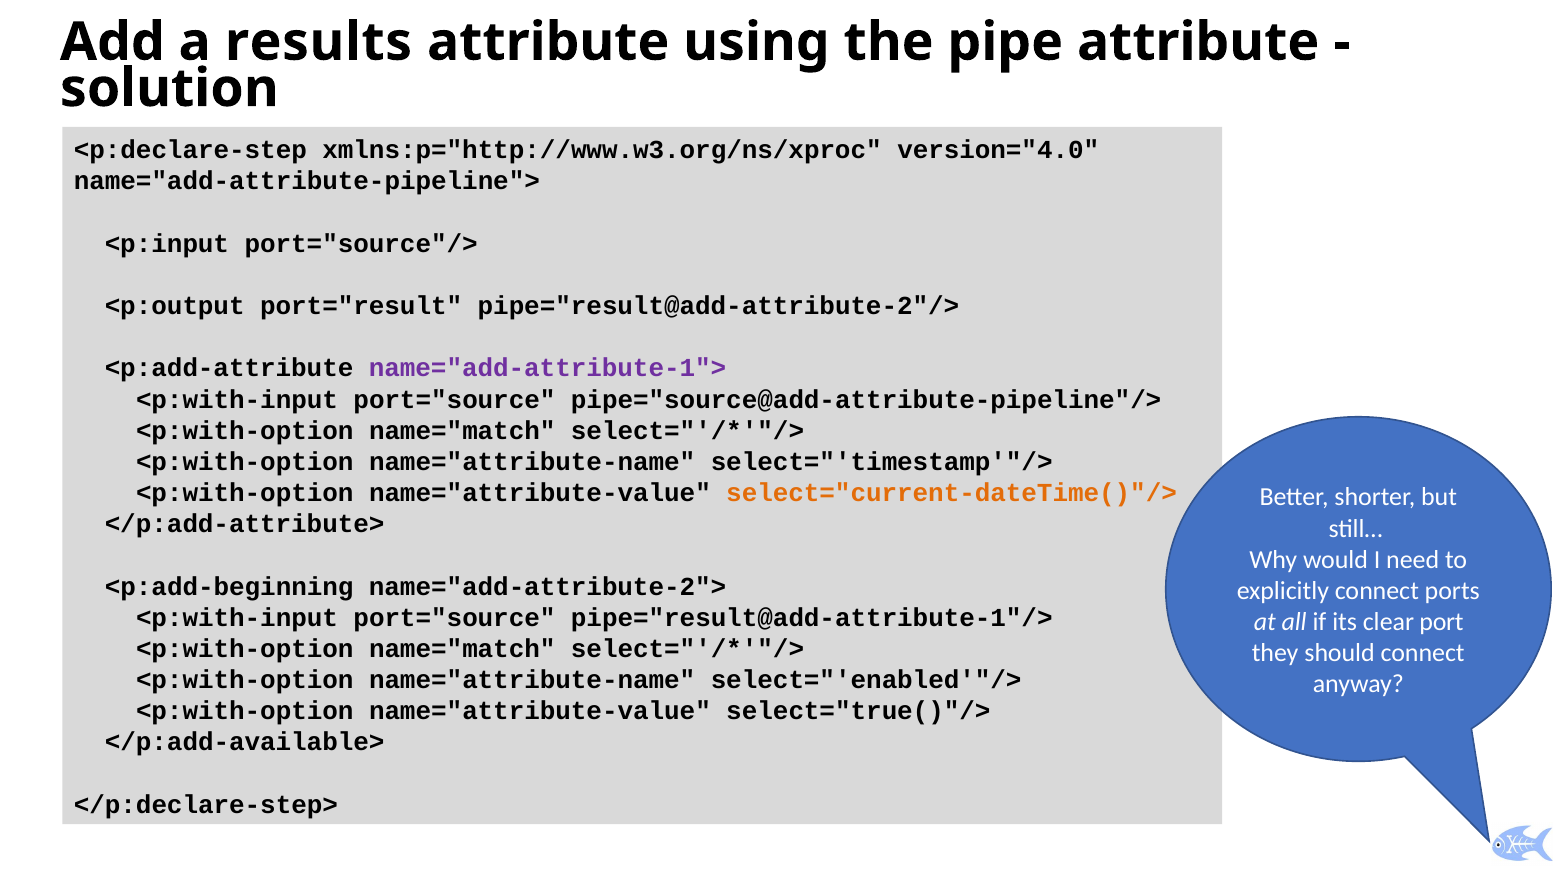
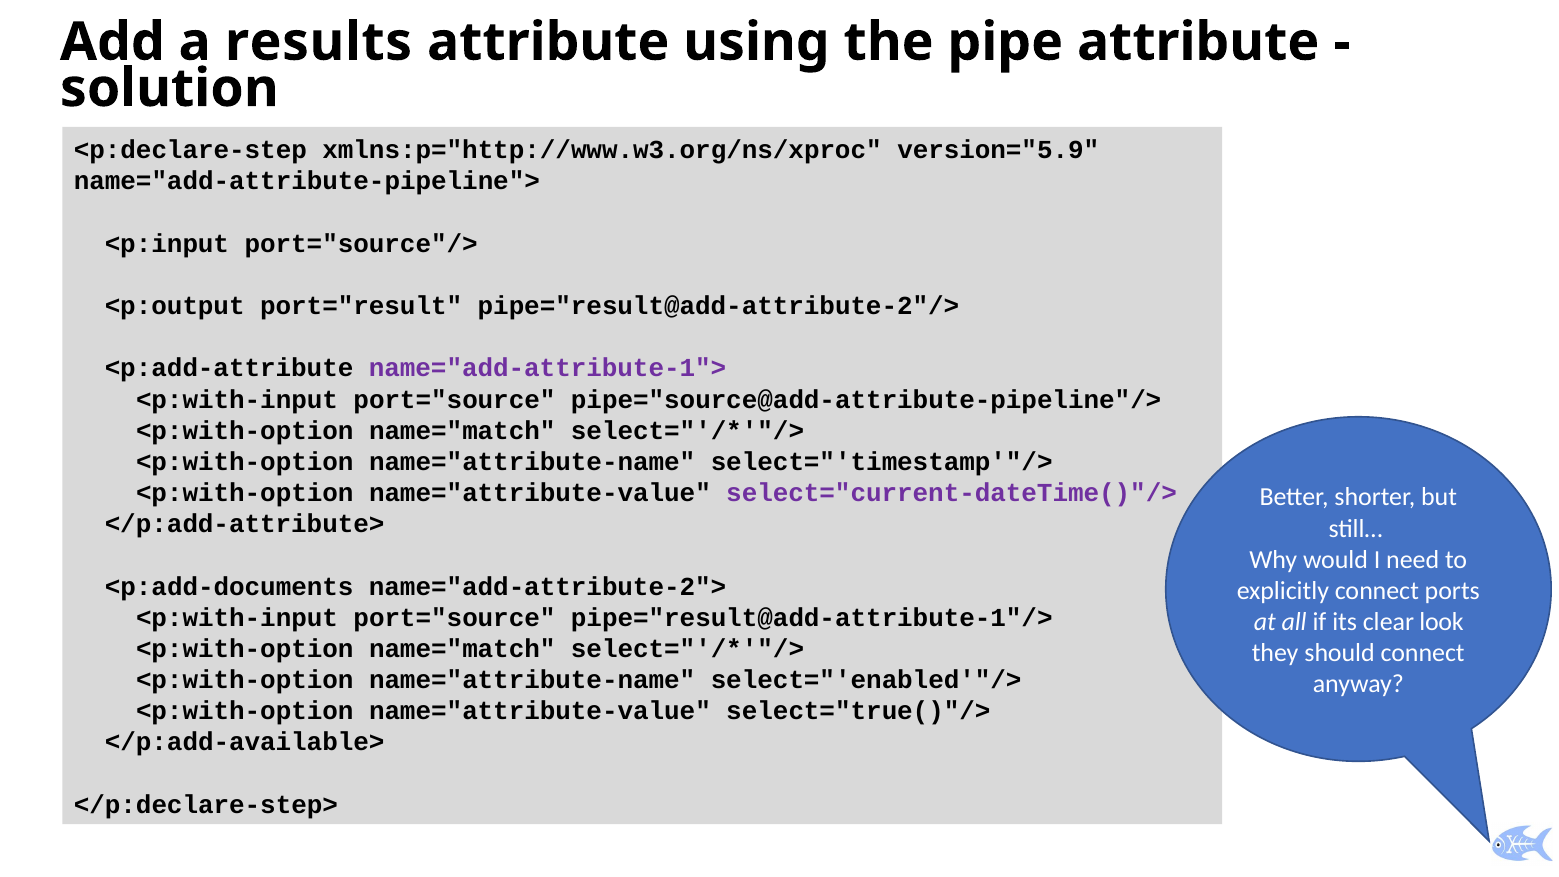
version="4.0: version="4.0 -> version="5.9
select="current-dateTime()"/> colour: orange -> purple
<p:add-beginning: <p:add-beginning -> <p:add-documents
port: port -> look
